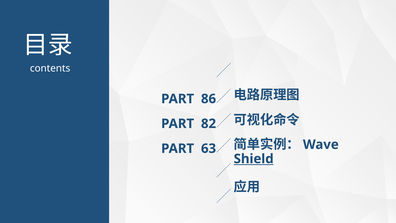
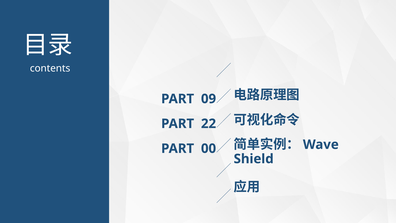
86: 86 -> 09
82: 82 -> 22
63: 63 -> 00
Shield underline: present -> none
